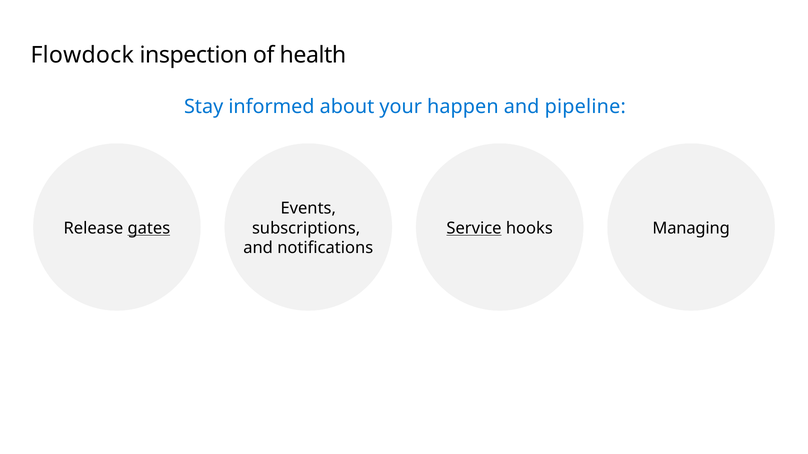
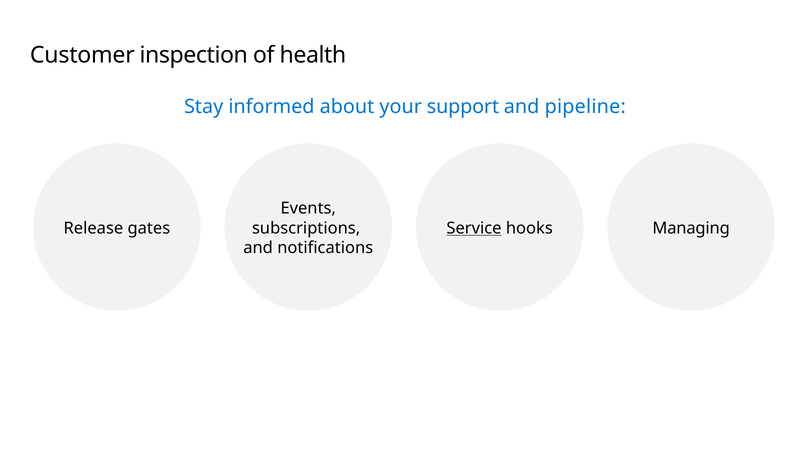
Flowdock: Flowdock -> Customer
happen: happen -> support
gates underline: present -> none
